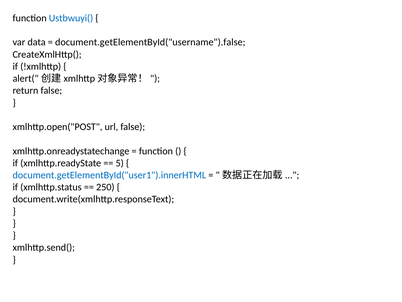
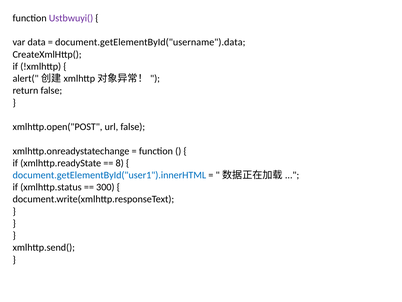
Ustbwuyi( colour: blue -> purple
document.getElementById("username").false: document.getElementById("username").false -> document.getElementById("username").data
5: 5 -> 8
250: 250 -> 300
